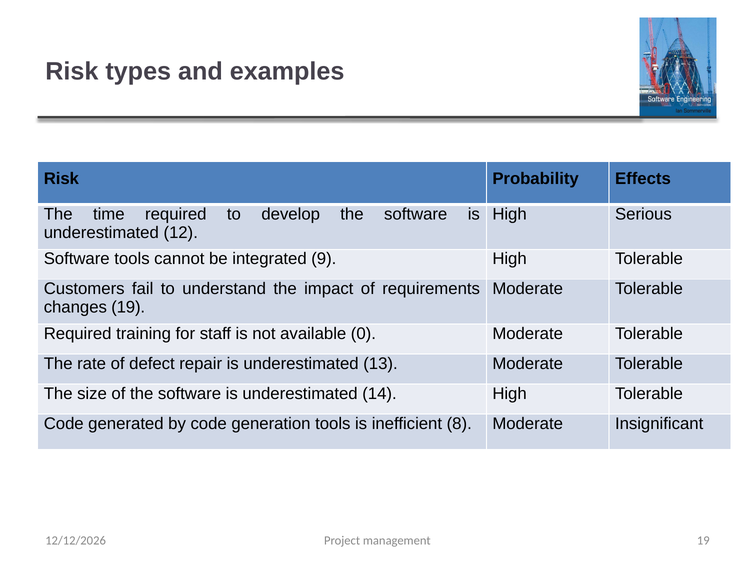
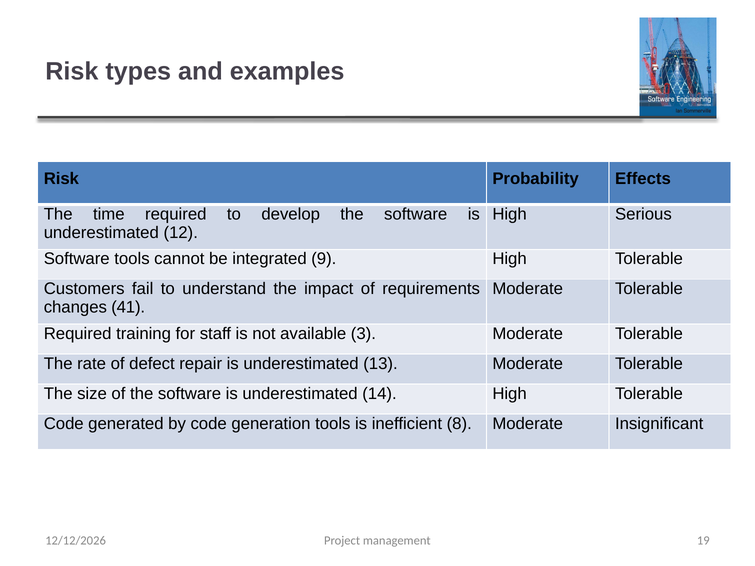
changes 19: 19 -> 41
0: 0 -> 3
